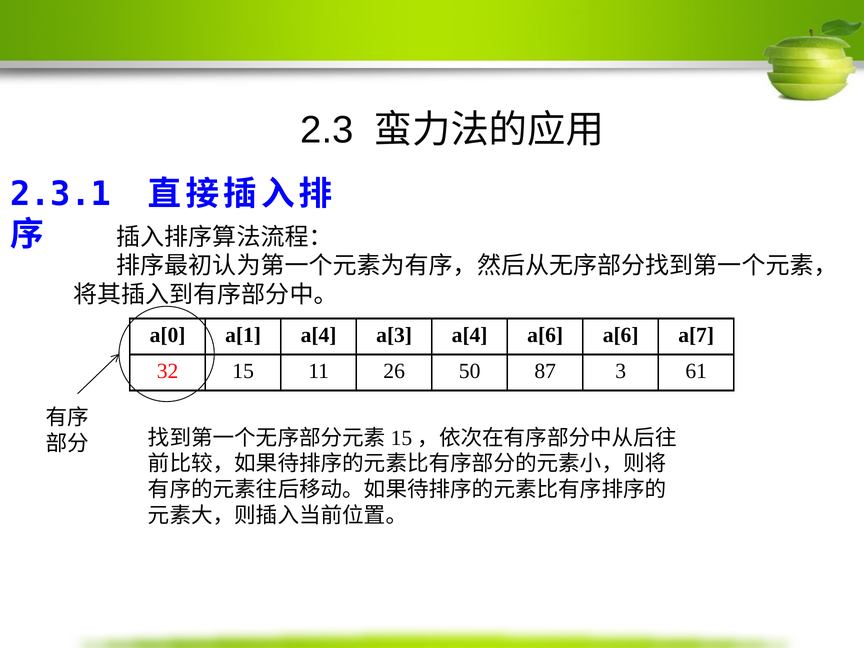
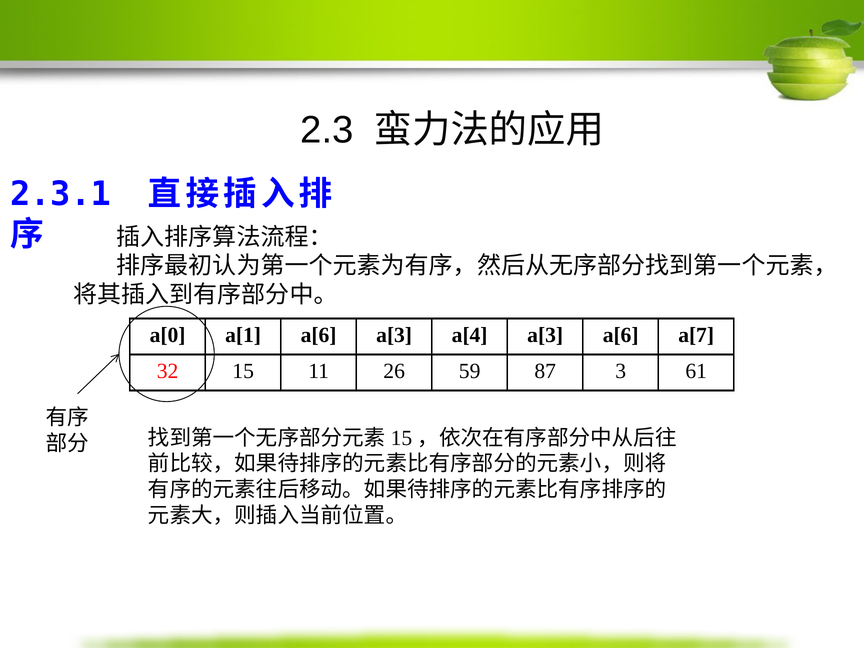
a[1 a[4: a[4 -> a[6
a[4 a[6: a[6 -> a[3
50: 50 -> 59
